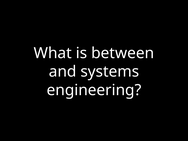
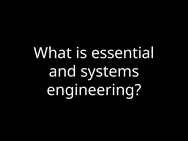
between: between -> essential
